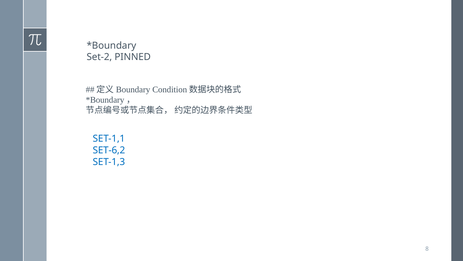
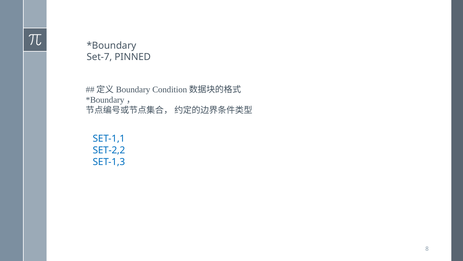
Set-2: Set-2 -> Set-7
SET-6,2: SET-6,2 -> SET-2,2
